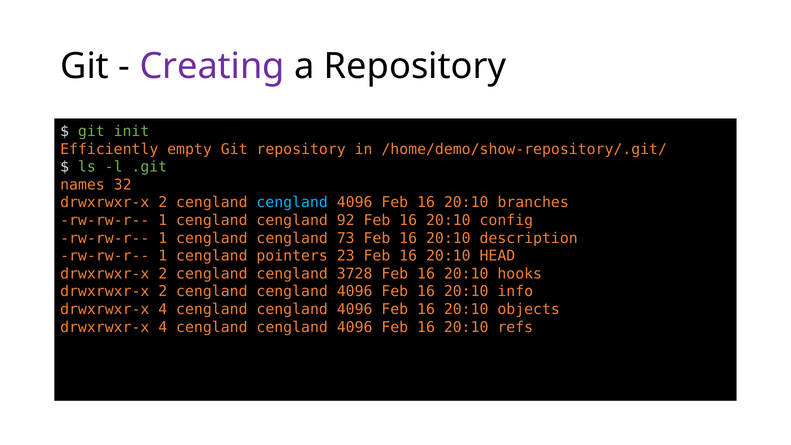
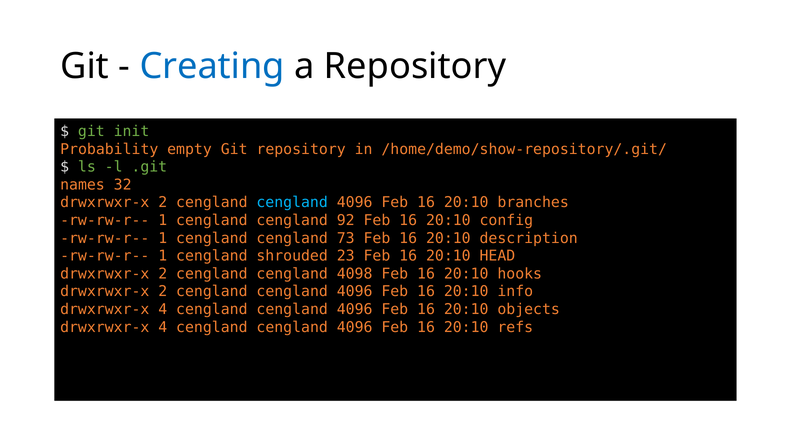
Creating colour: purple -> blue
Efficiently: Efficiently -> Probability
pointers: pointers -> shrouded
3728: 3728 -> 4098
